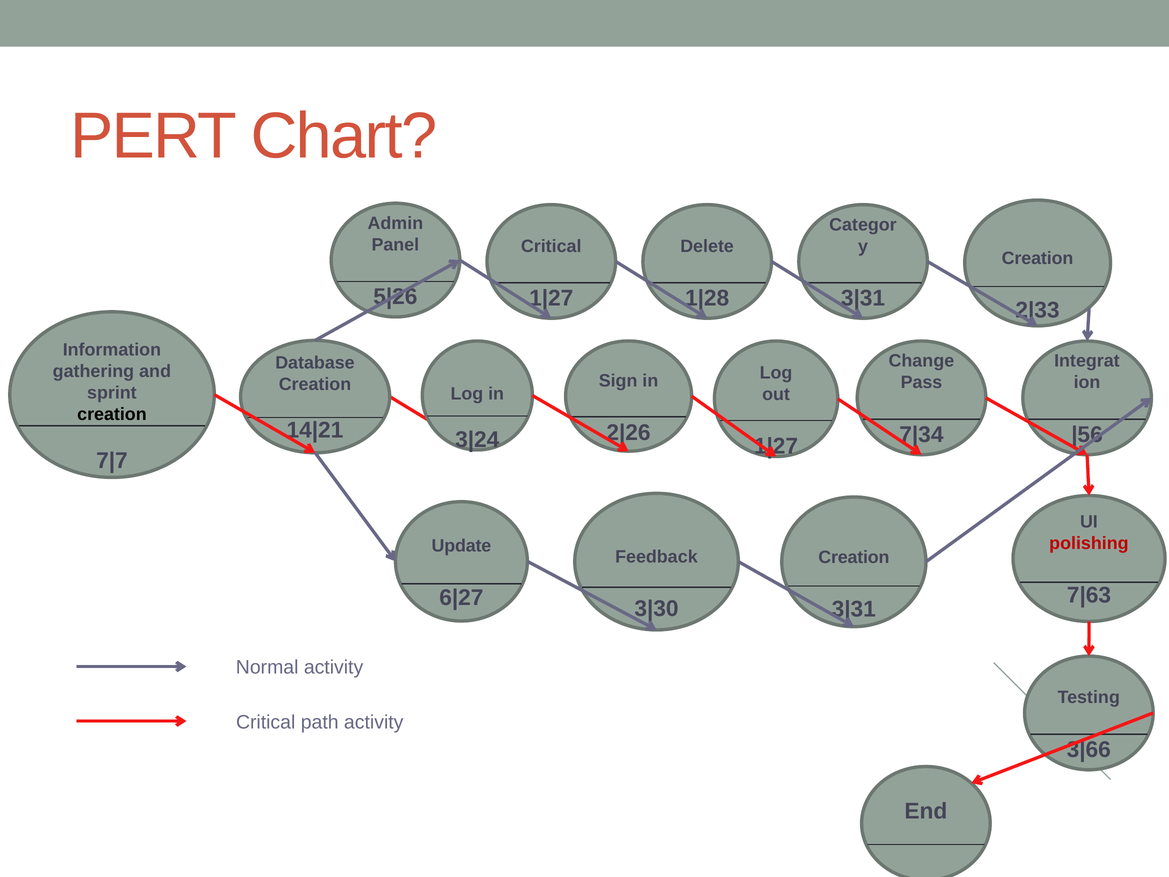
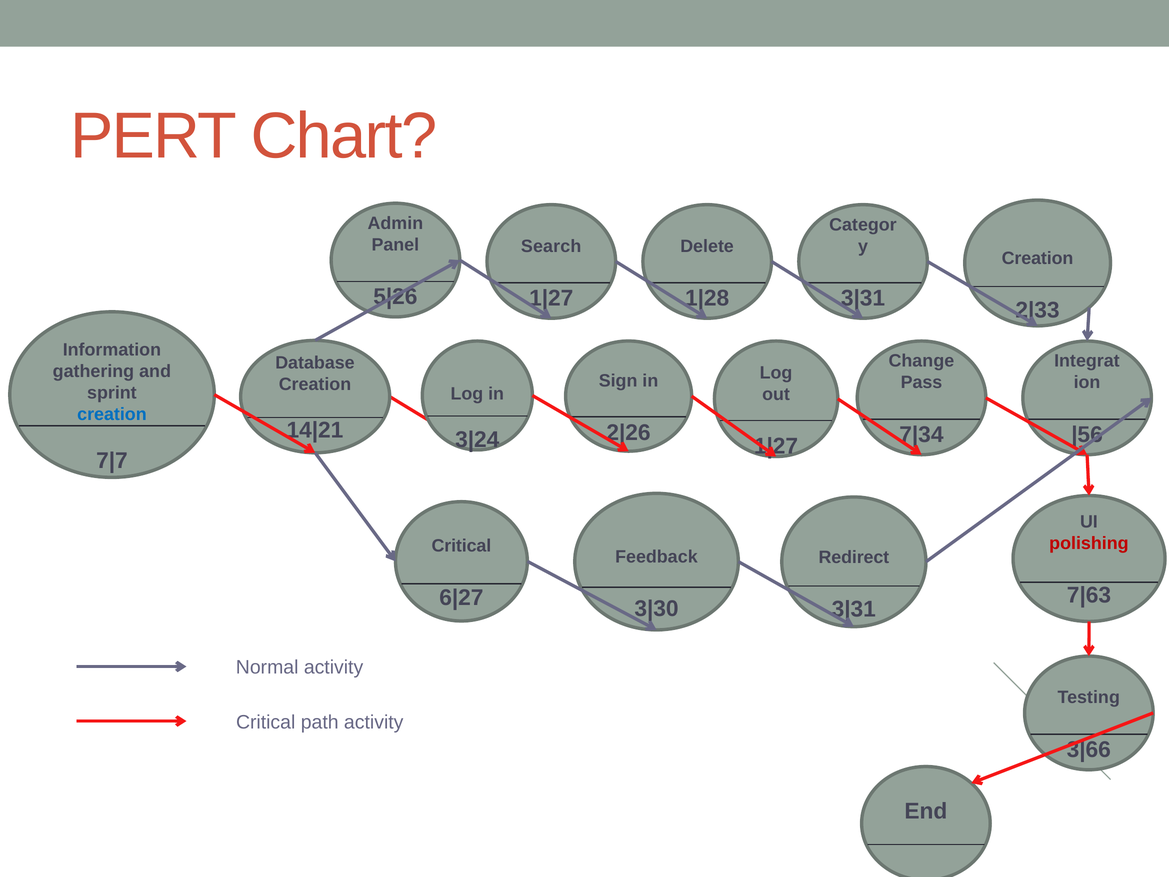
Critical at (551, 246): Critical -> Search
creation at (112, 414) colour: black -> blue
Update at (461, 546): Update -> Critical
Creation at (854, 557): Creation -> Redirect
